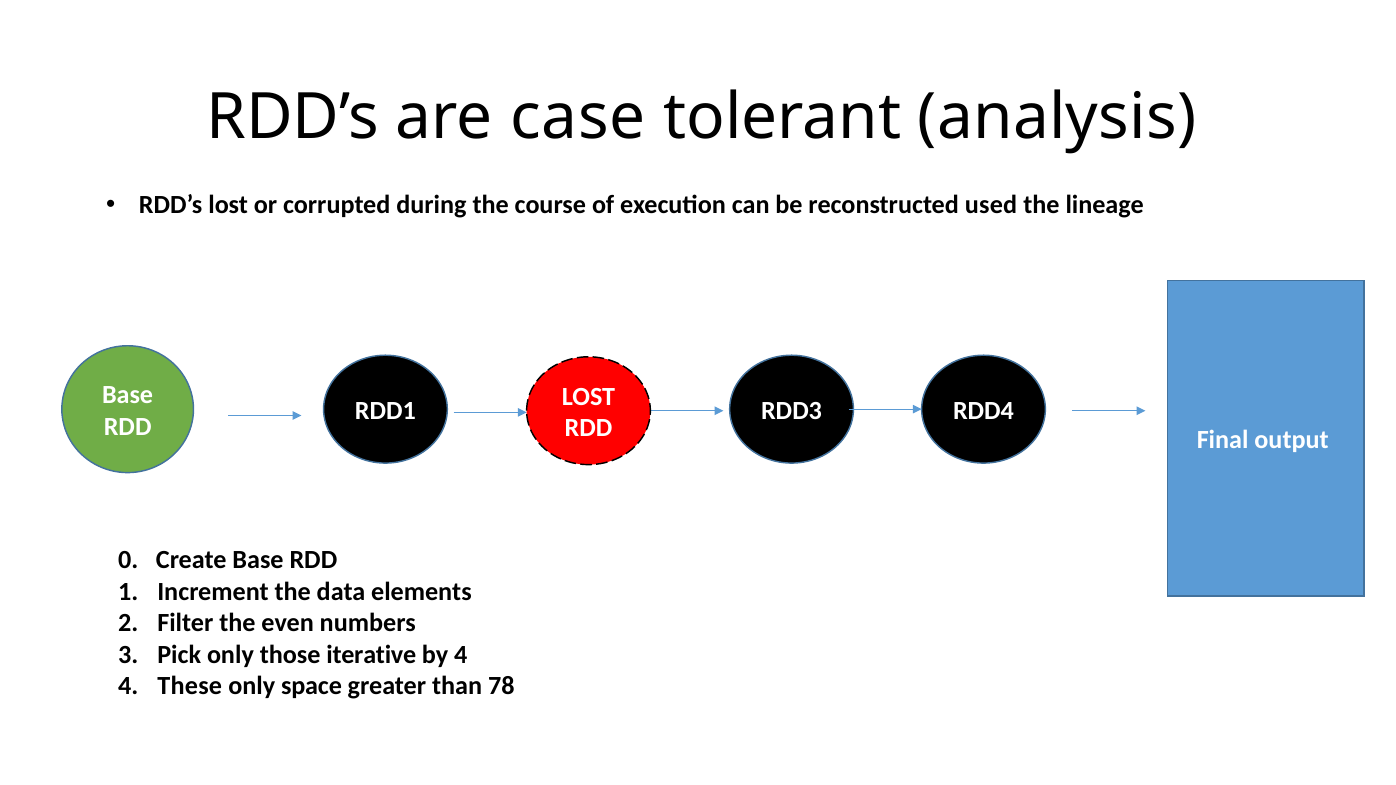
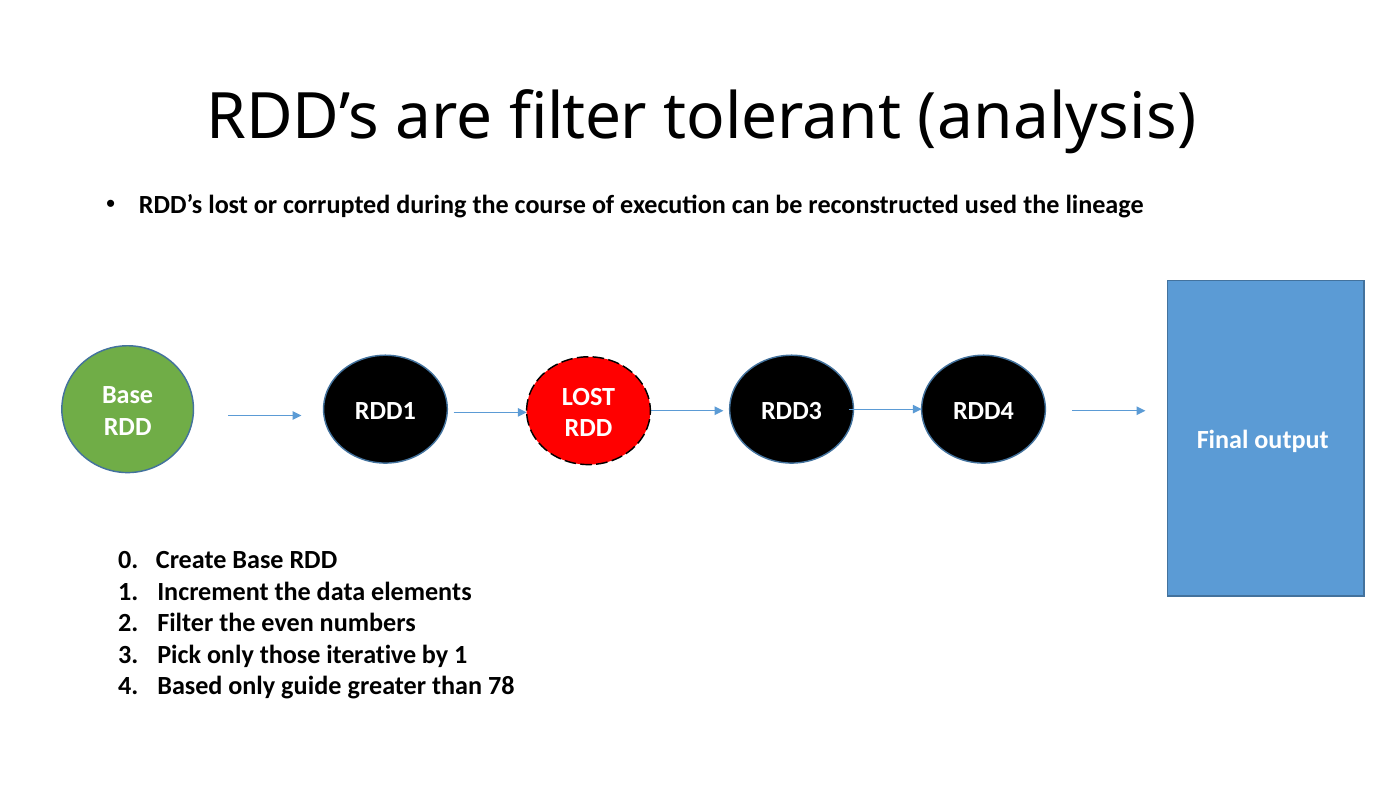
are case: case -> filter
by 4: 4 -> 1
These: These -> Based
space: space -> guide
